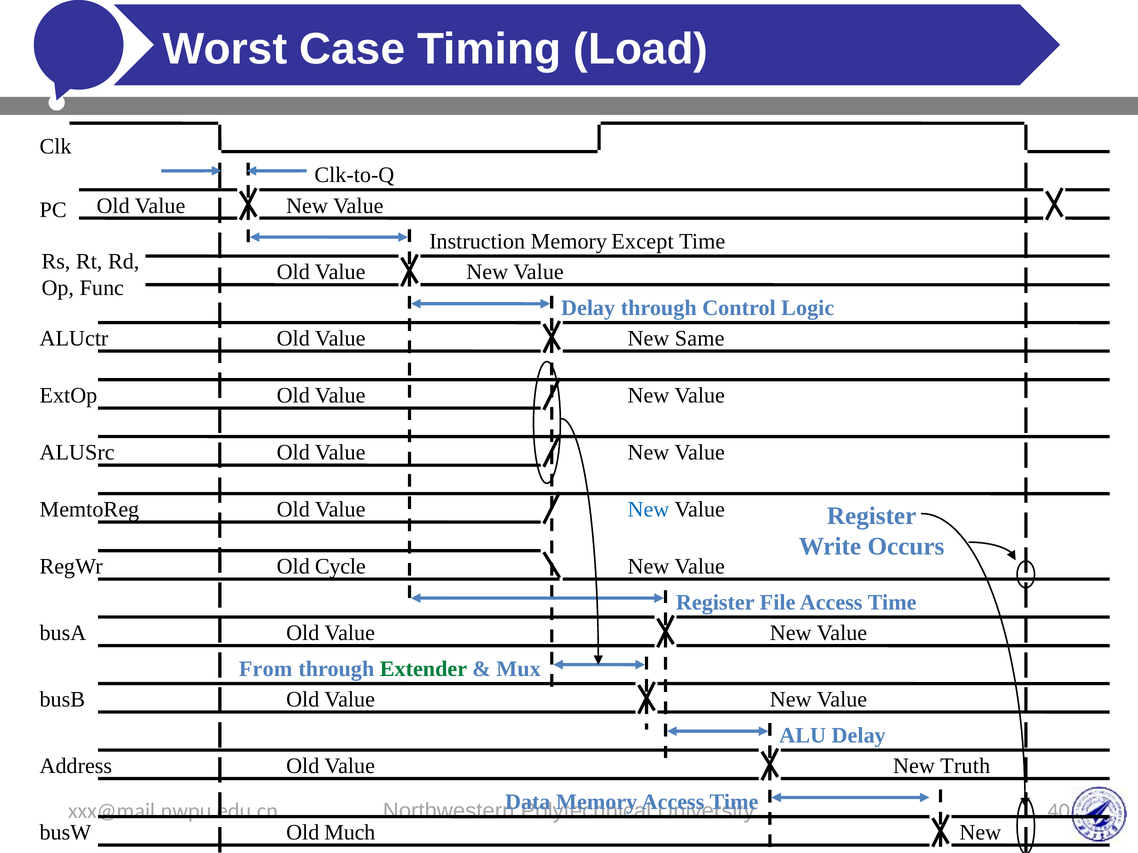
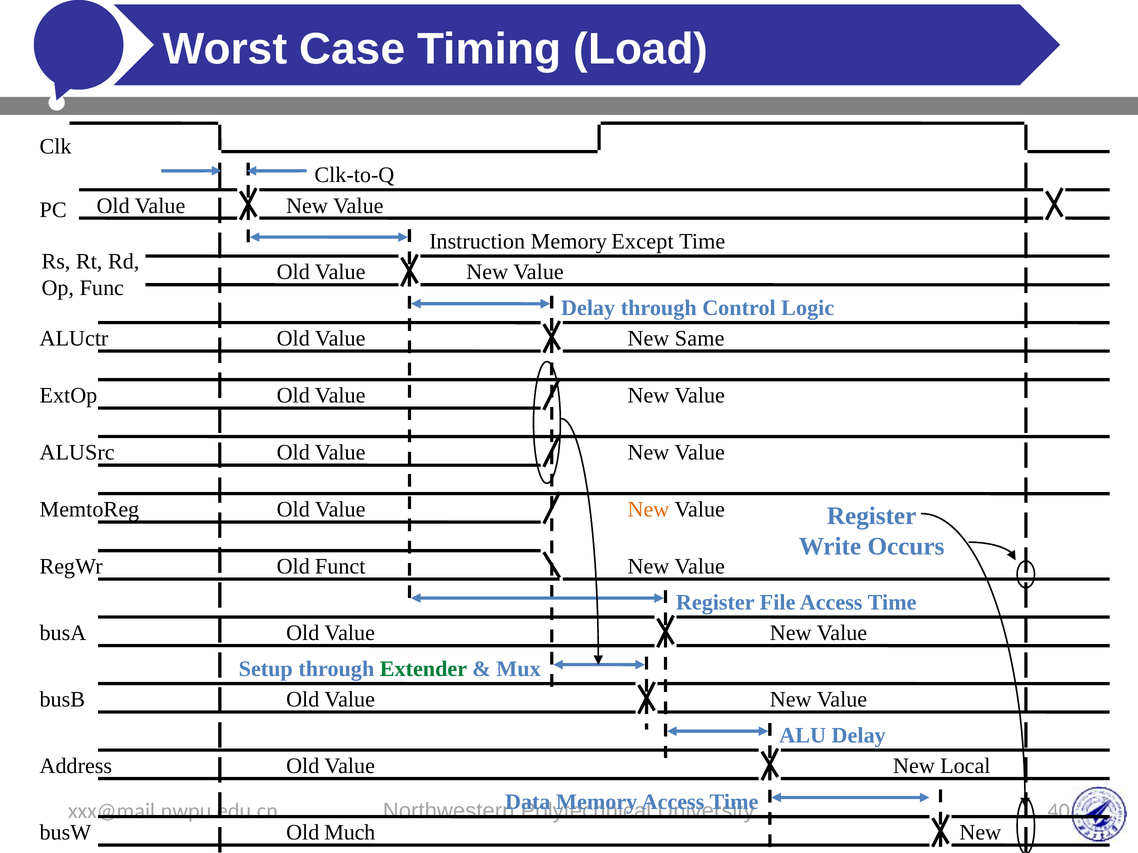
New at (648, 510) colour: blue -> orange
Cycle: Cycle -> Funct
From: From -> Setup
Truth: Truth -> Local
